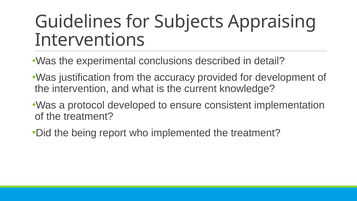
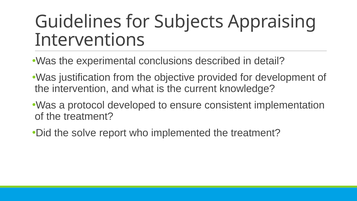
accuracy: accuracy -> objective
being: being -> solve
